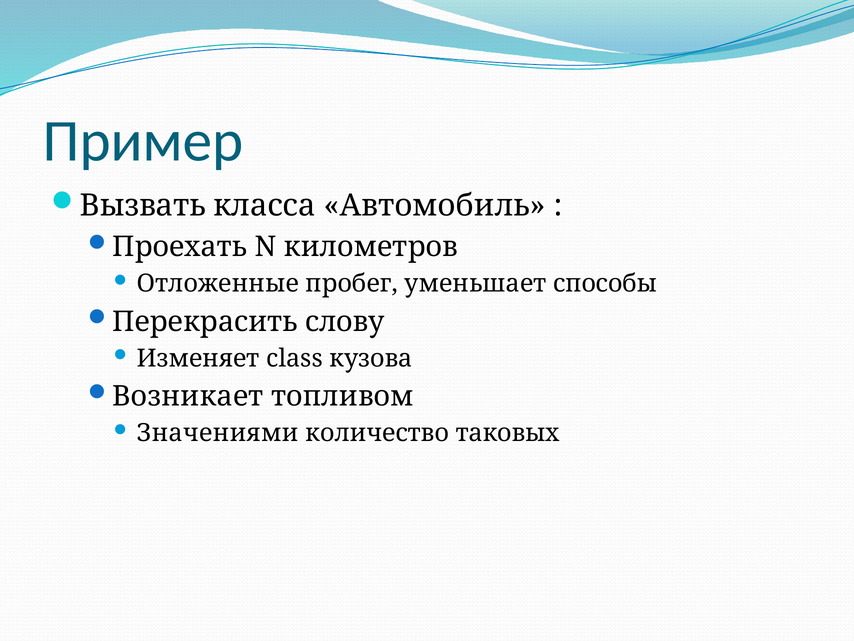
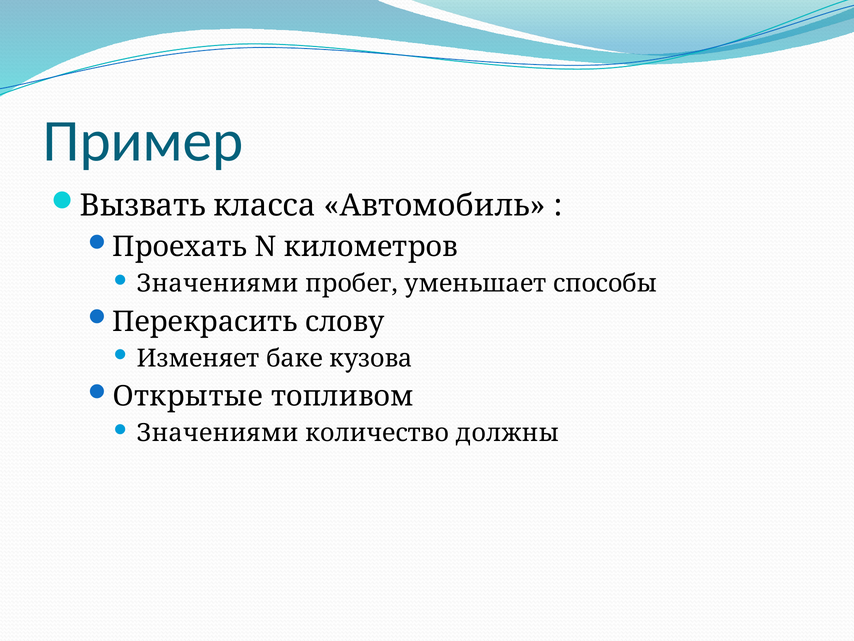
Отложенные at (218, 283): Отложенные -> Значениями
class: class -> баке
Возникает: Возникает -> Открытые
таковых: таковых -> должны
